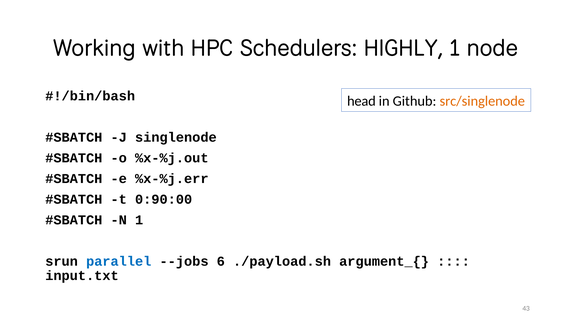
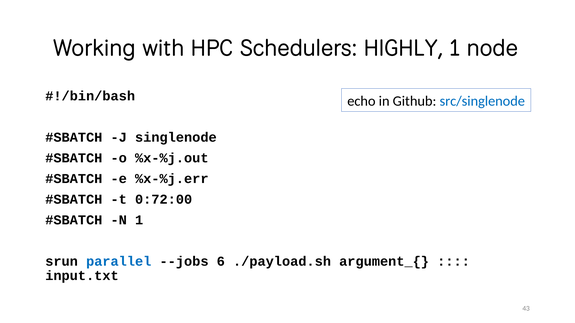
head: head -> echo
src/singlenode colour: orange -> blue
0:90:00: 0:90:00 -> 0:72:00
